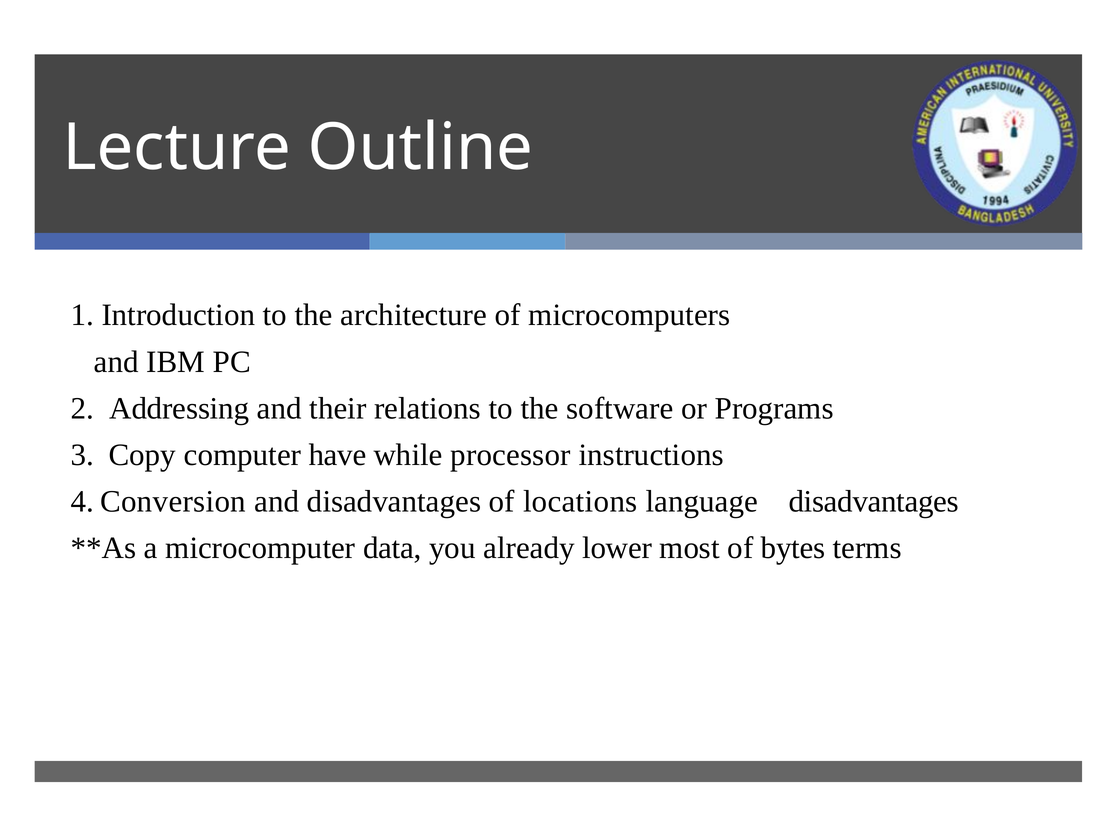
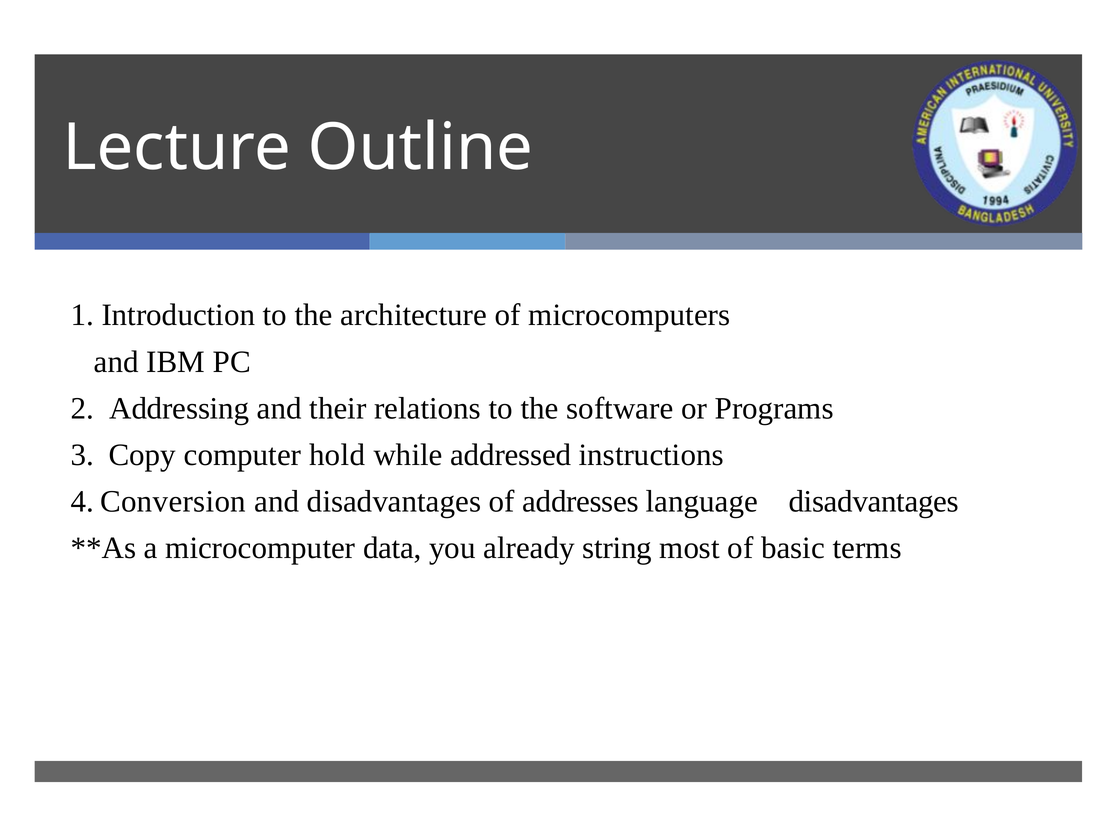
have: have -> hold
processor: processor -> addressed
locations: locations -> addresses
lower: lower -> string
bytes: bytes -> basic
